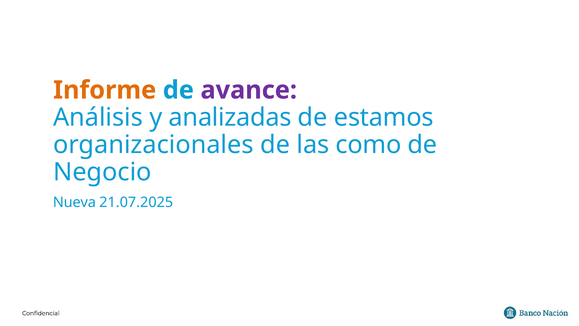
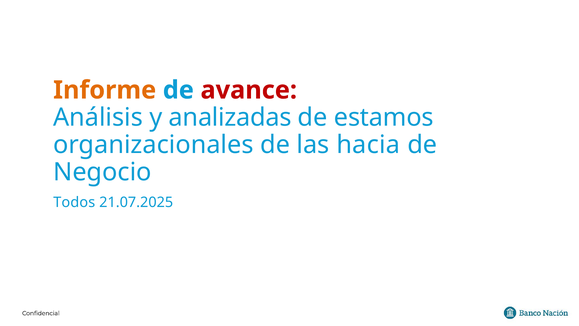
avance colour: purple -> red
como: como -> hacia
Nueva: Nueva -> Todos
